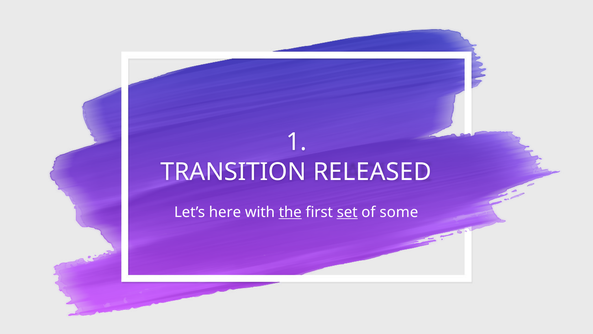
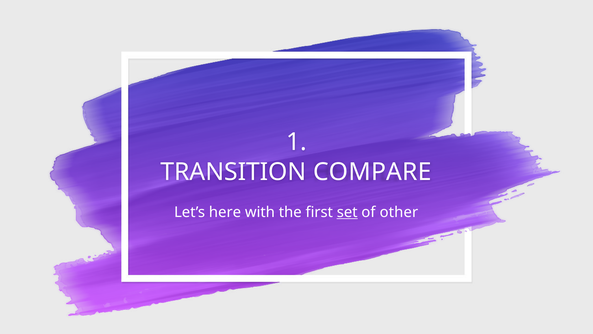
RELEASED: RELEASED -> COMPARE
the underline: present -> none
some: some -> other
